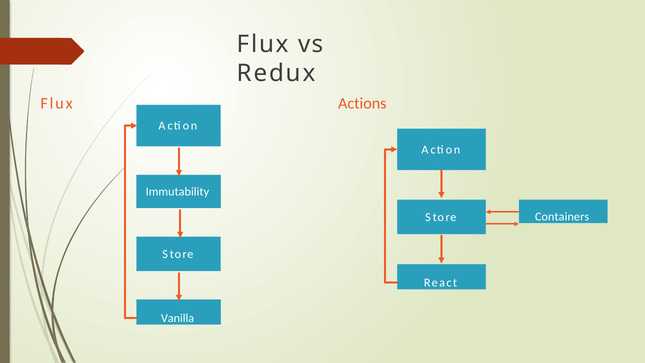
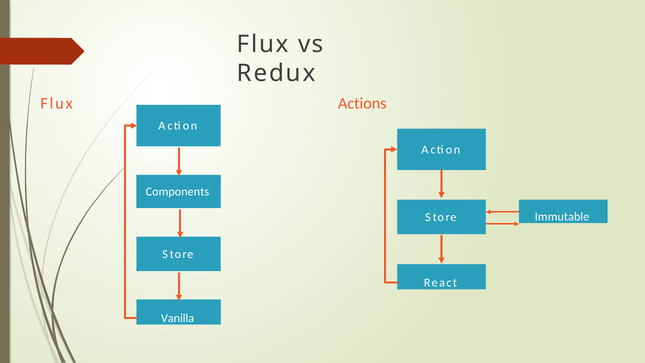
Immutability: Immutability -> Components
Containers: Containers -> Immutable
